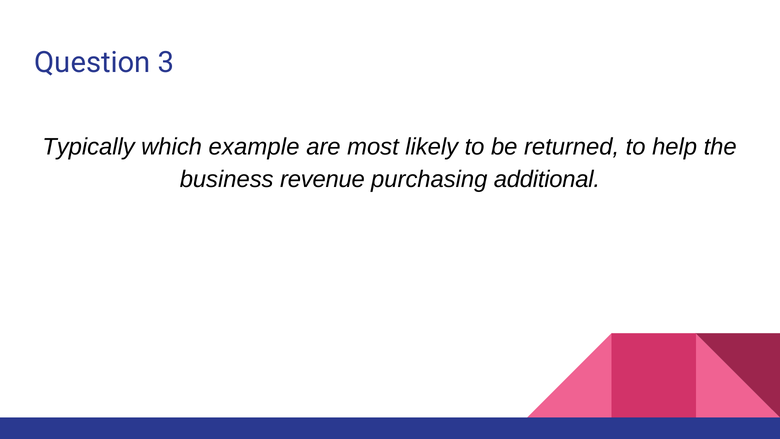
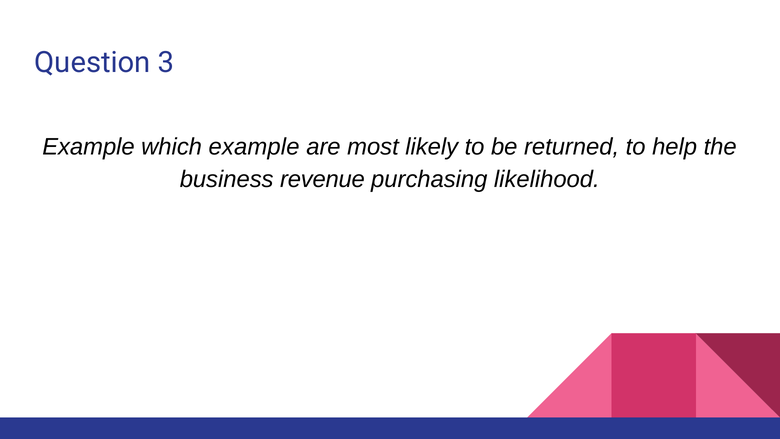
Typically at (88, 147): Typically -> Example
additional: additional -> likelihood
